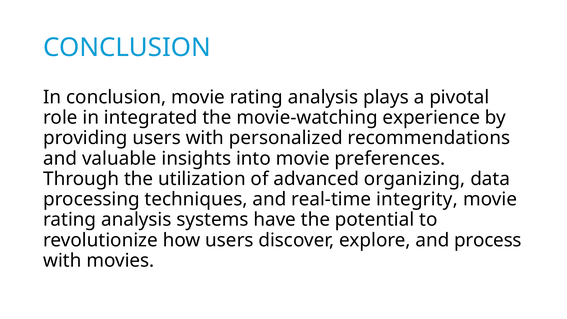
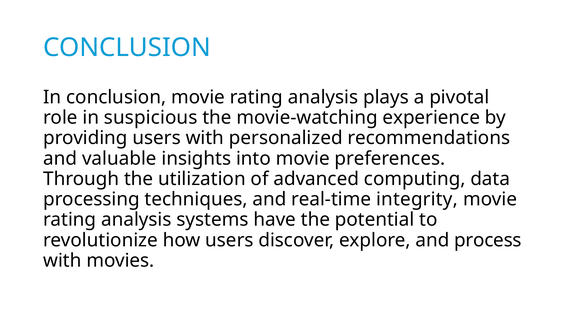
integrated: integrated -> suspicious
organizing: organizing -> computing
